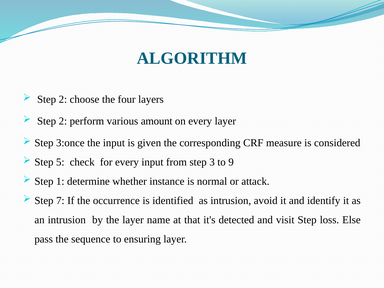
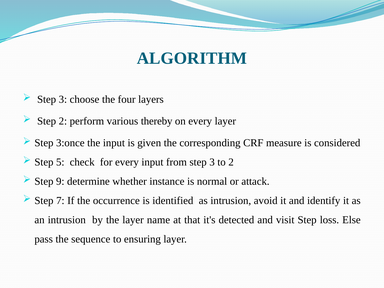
2 at (63, 99): 2 -> 3
amount: amount -> thereby
to 9: 9 -> 2
1: 1 -> 9
